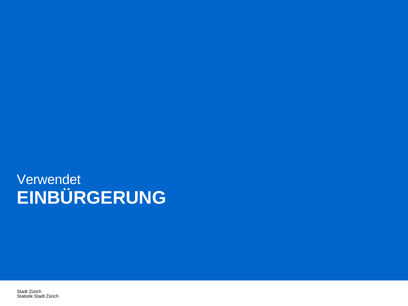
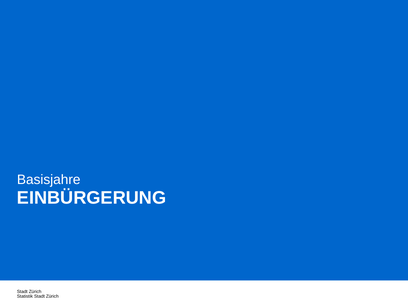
Verwendet: Verwendet -> Basisjahre
